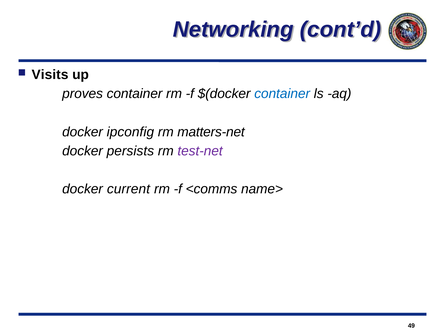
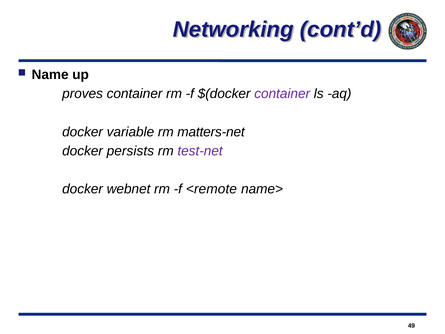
Visits: Visits -> Name
container at (282, 94) colour: blue -> purple
ipconfig: ipconfig -> variable
current: current -> webnet
<comms: <comms -> <remote
